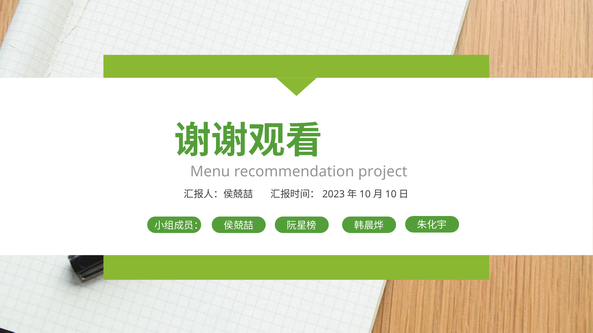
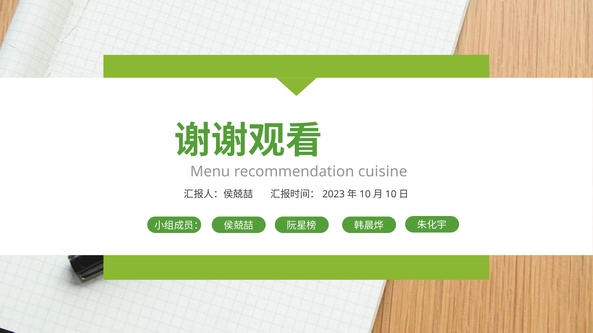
project: project -> cuisine
